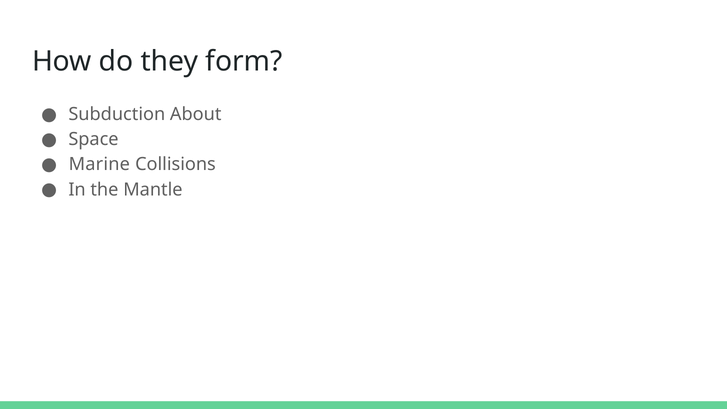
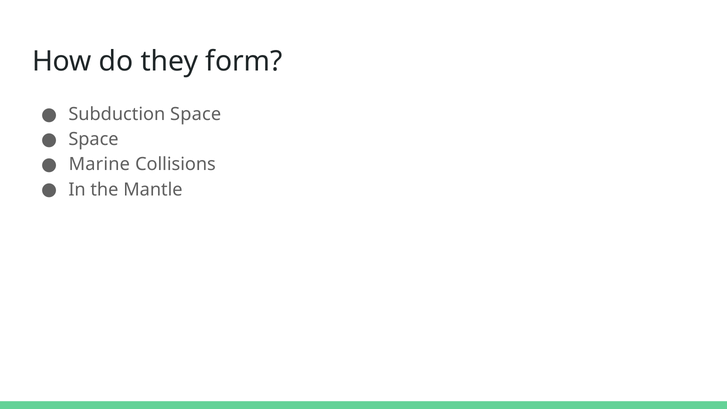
Subduction About: About -> Space
